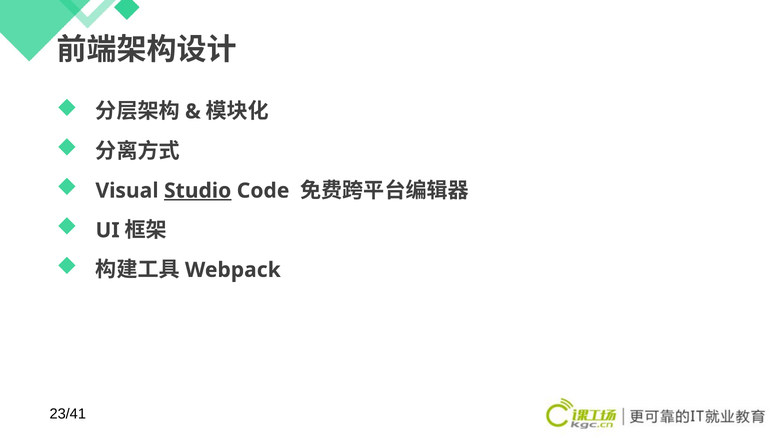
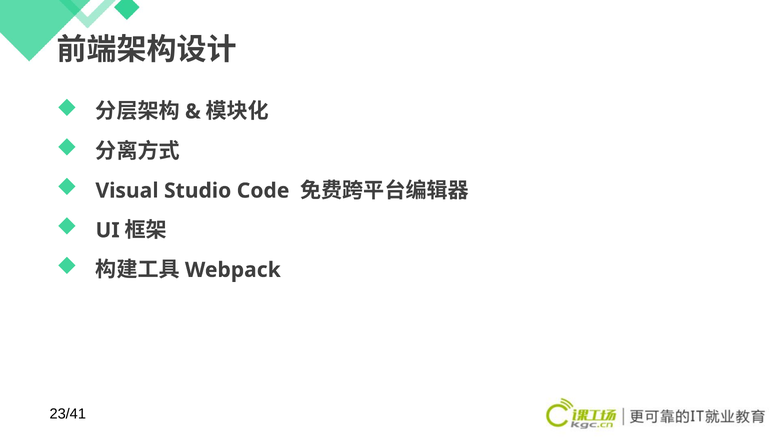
Studio underline: present -> none
